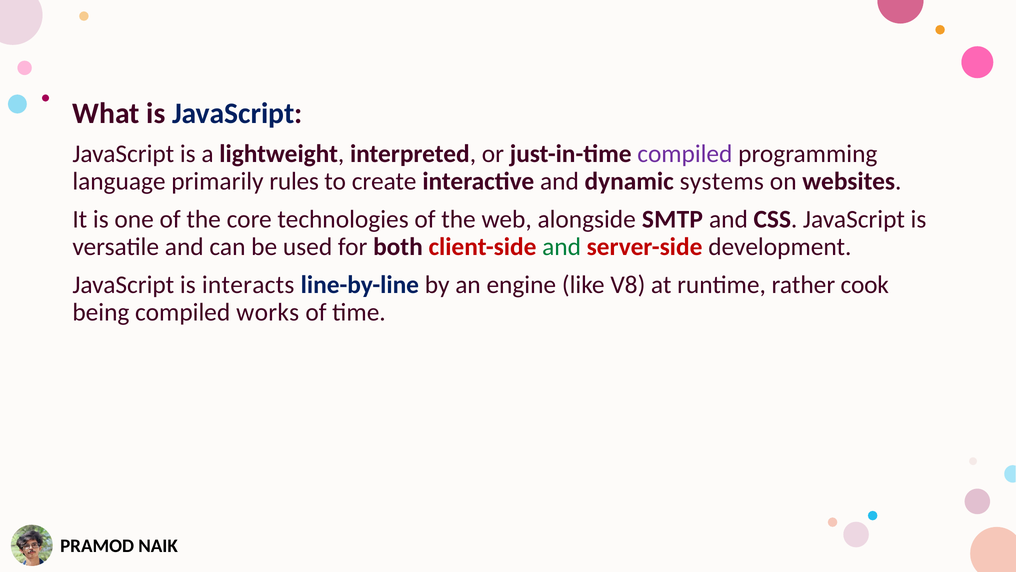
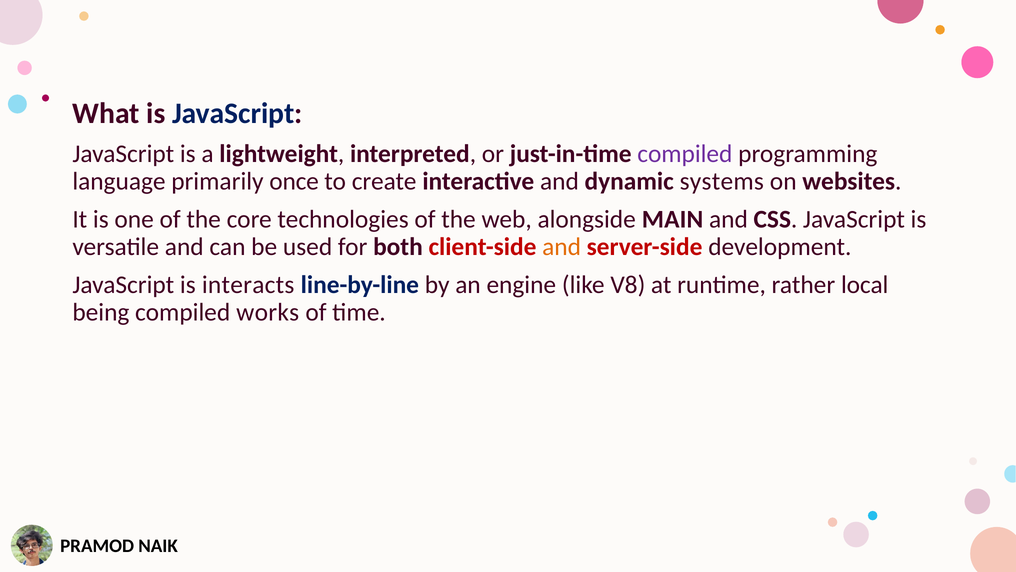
rules: rules -> once
SMTP: SMTP -> MAIN
and at (562, 246) colour: green -> orange
cook: cook -> local
